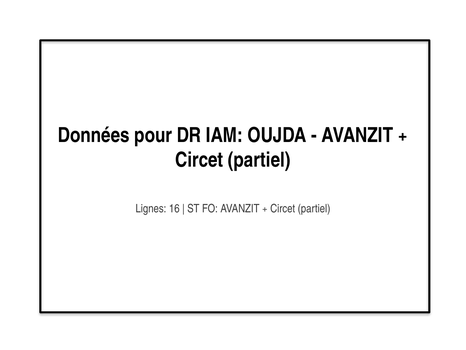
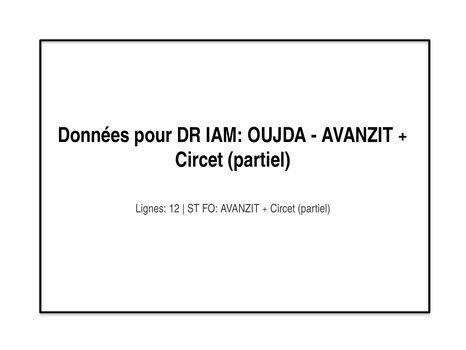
16: 16 -> 12
